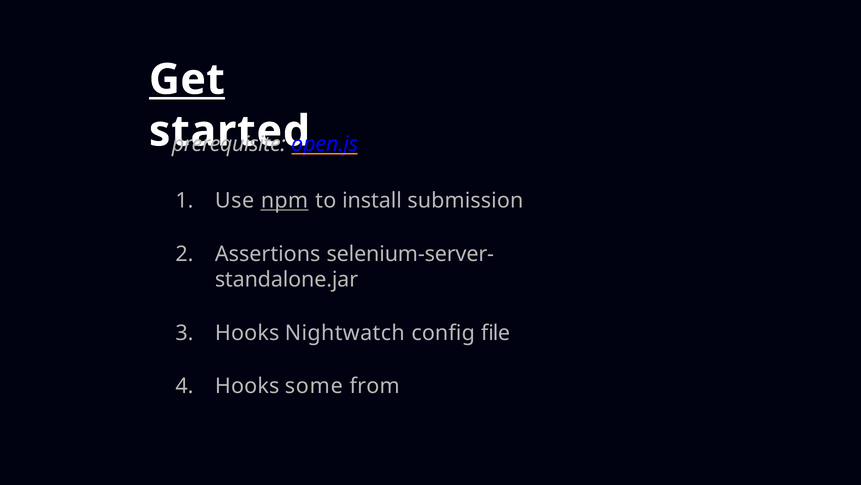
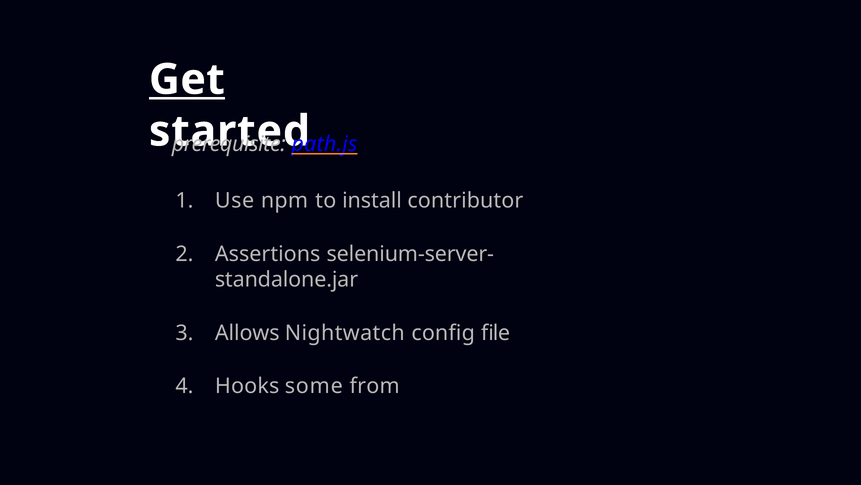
open.js: open.js -> path.js
npm underline: present -> none
submission: submission -> contributor
Hooks at (247, 333): Hooks -> Allows
